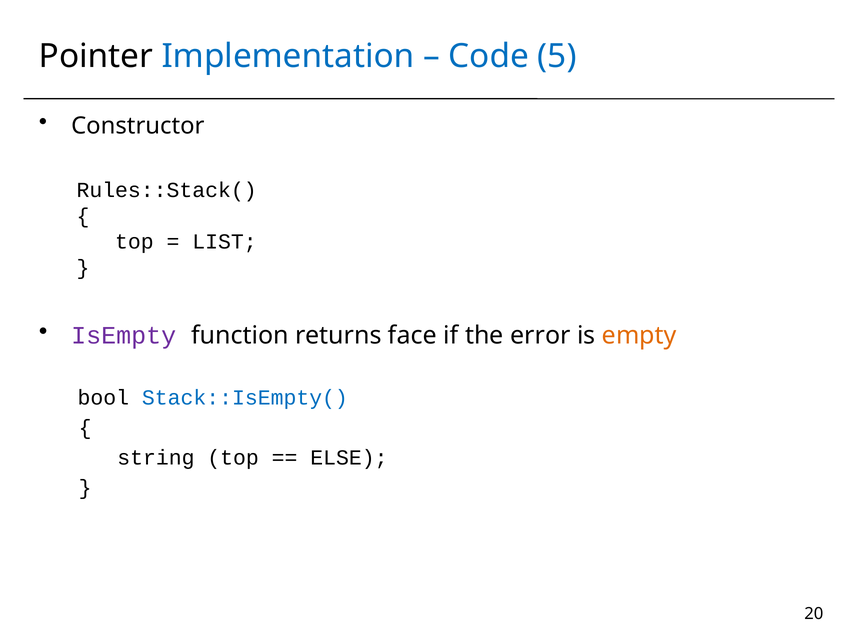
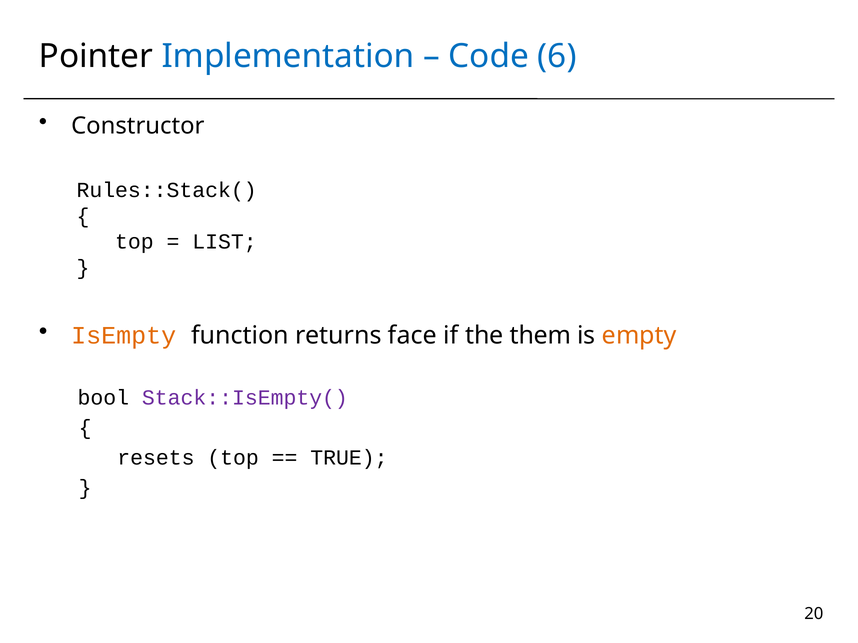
5: 5 -> 6
IsEmpty colour: purple -> orange
error: error -> them
Stack::IsEmpty( colour: blue -> purple
string: string -> resets
ELSE: ELSE -> TRUE
